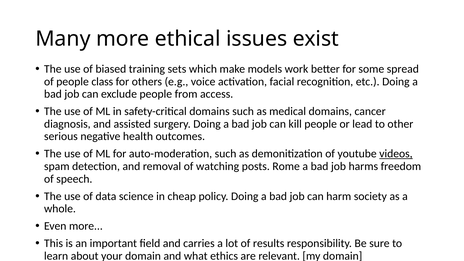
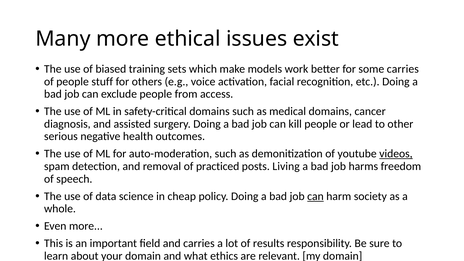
some spread: spread -> carries
class: class -> stuff
watching: watching -> practiced
Rome: Rome -> Living
can at (315, 196) underline: none -> present
